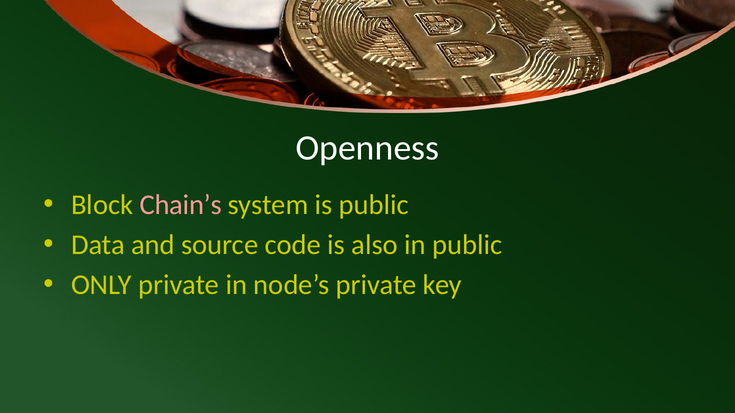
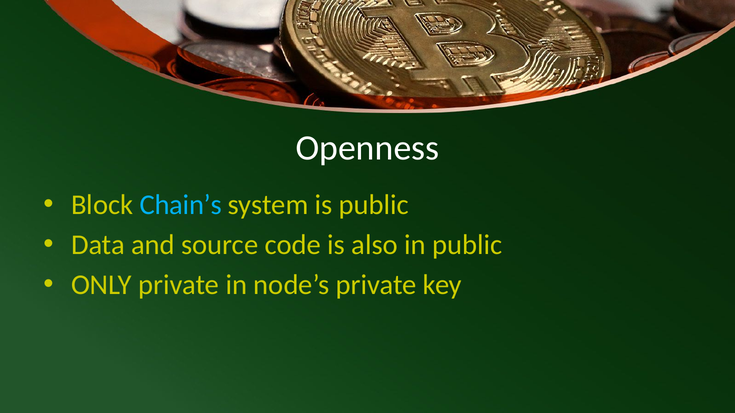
Chain’s colour: pink -> light blue
